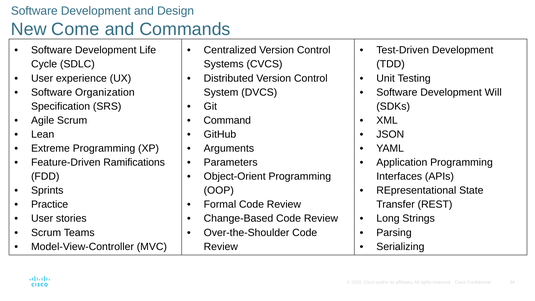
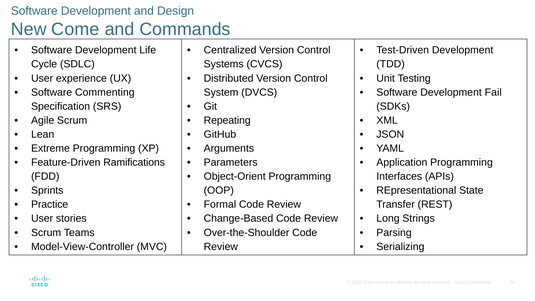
Organization: Organization -> Commenting
Will: Will -> Fail
Command: Command -> Repeating
